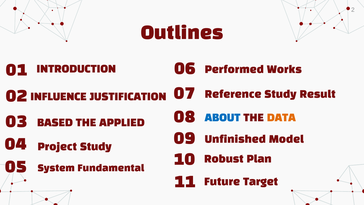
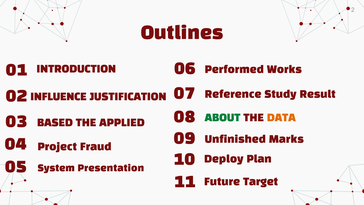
ABOUT colour: blue -> green
Model: Model -> Marks
Project Study: Study -> Fraud
Robust: Robust -> Deploy
Fundamental: Fundamental -> Presentation
